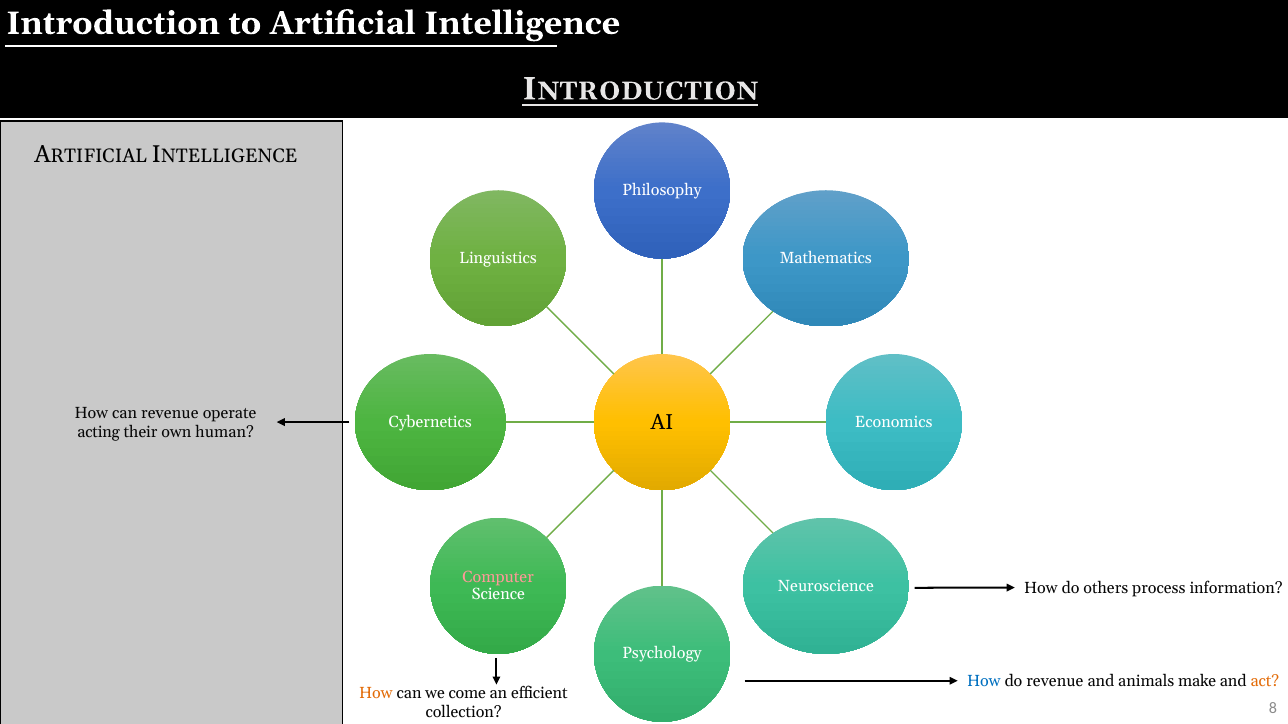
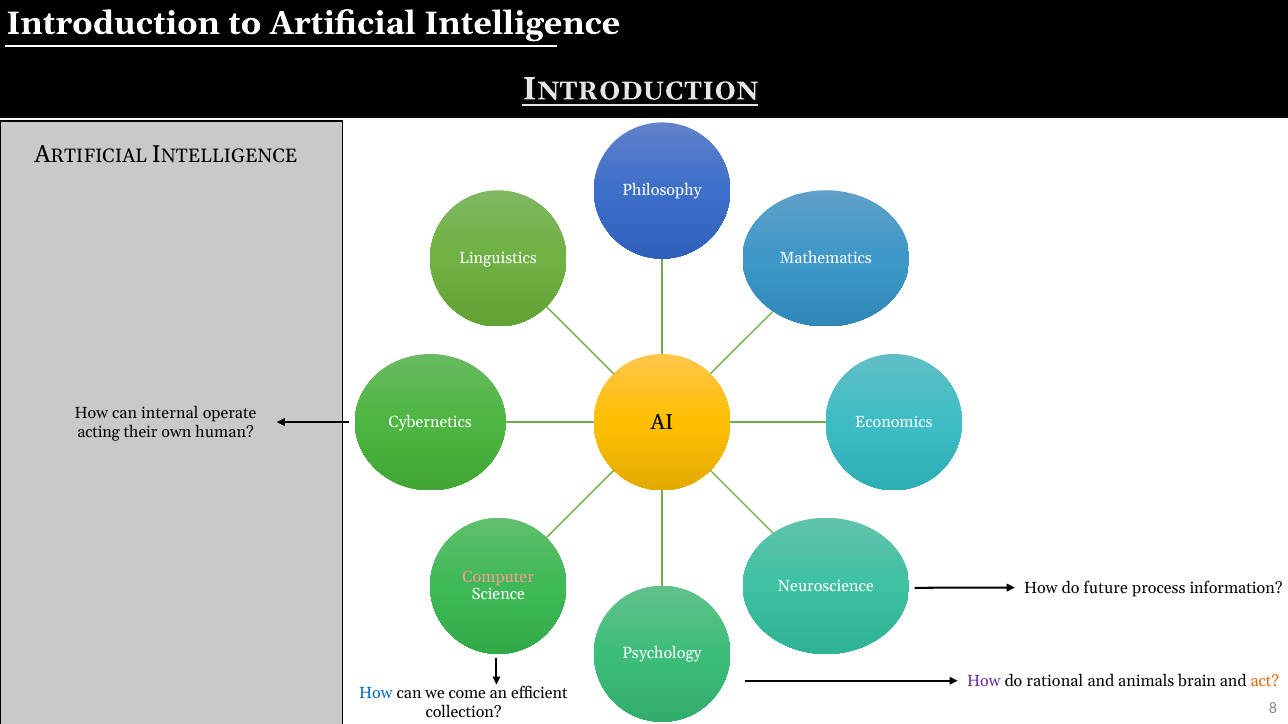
can revenue: revenue -> internal
others: others -> future
How at (984, 682) colour: blue -> purple
do revenue: revenue -> rational
make: make -> brain
How at (376, 694) colour: orange -> blue
